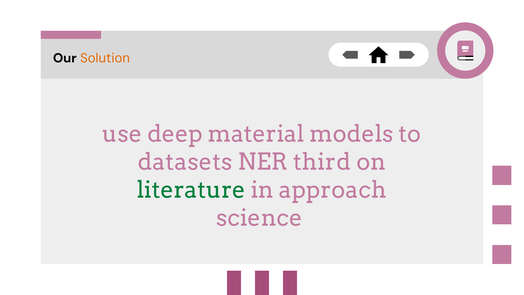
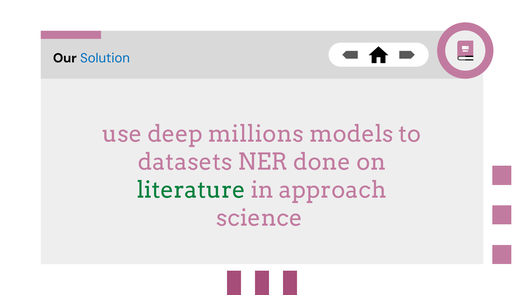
Solution colour: orange -> blue
material: material -> millions
third: third -> done
